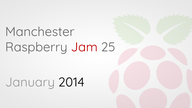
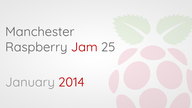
2014 colour: black -> red
